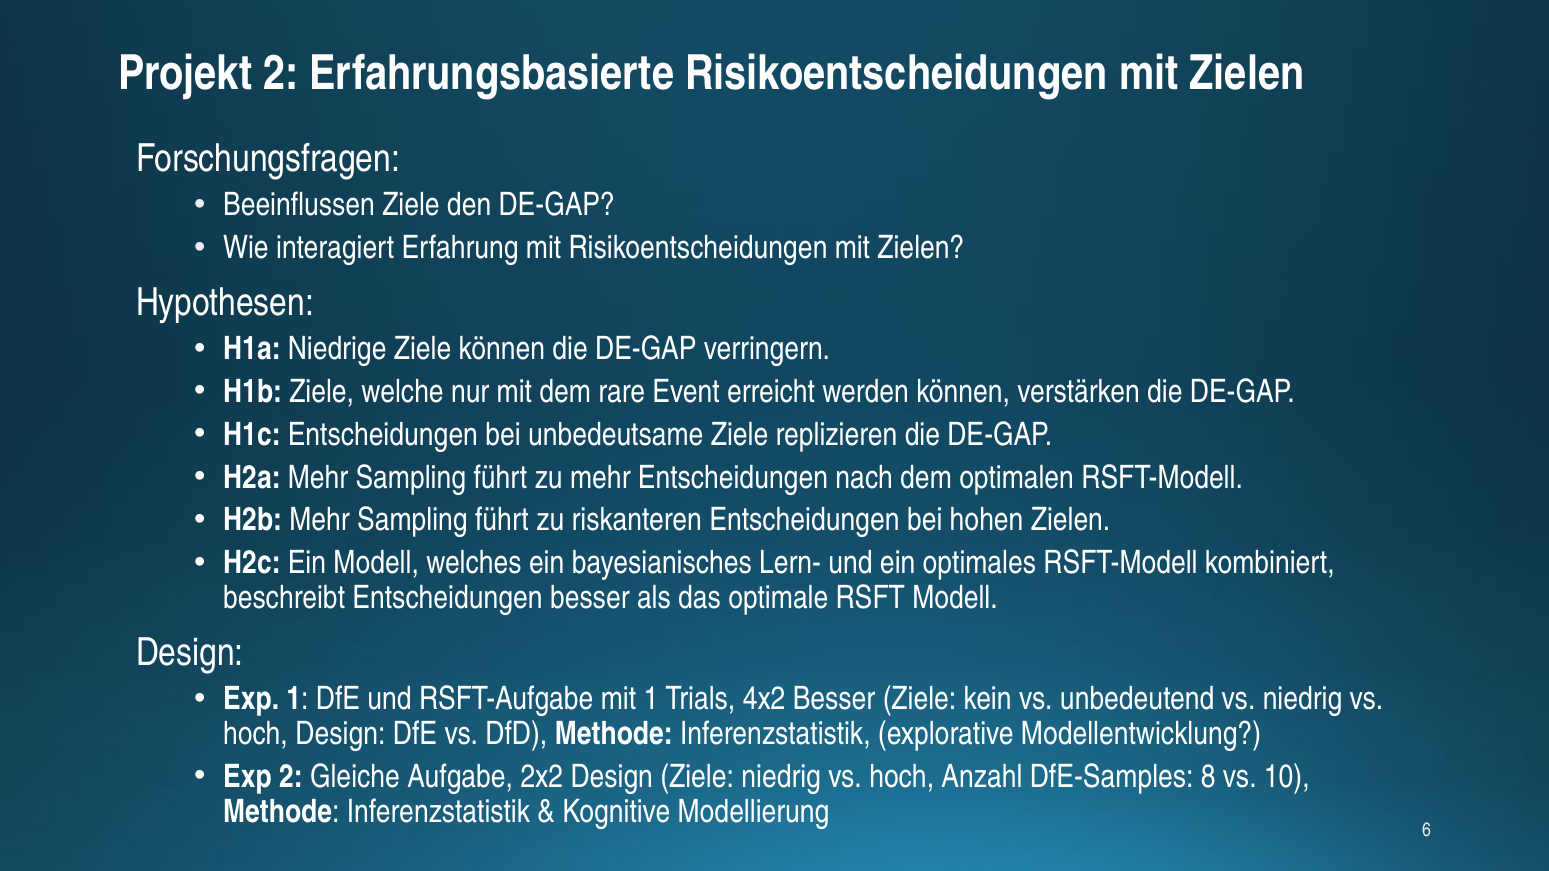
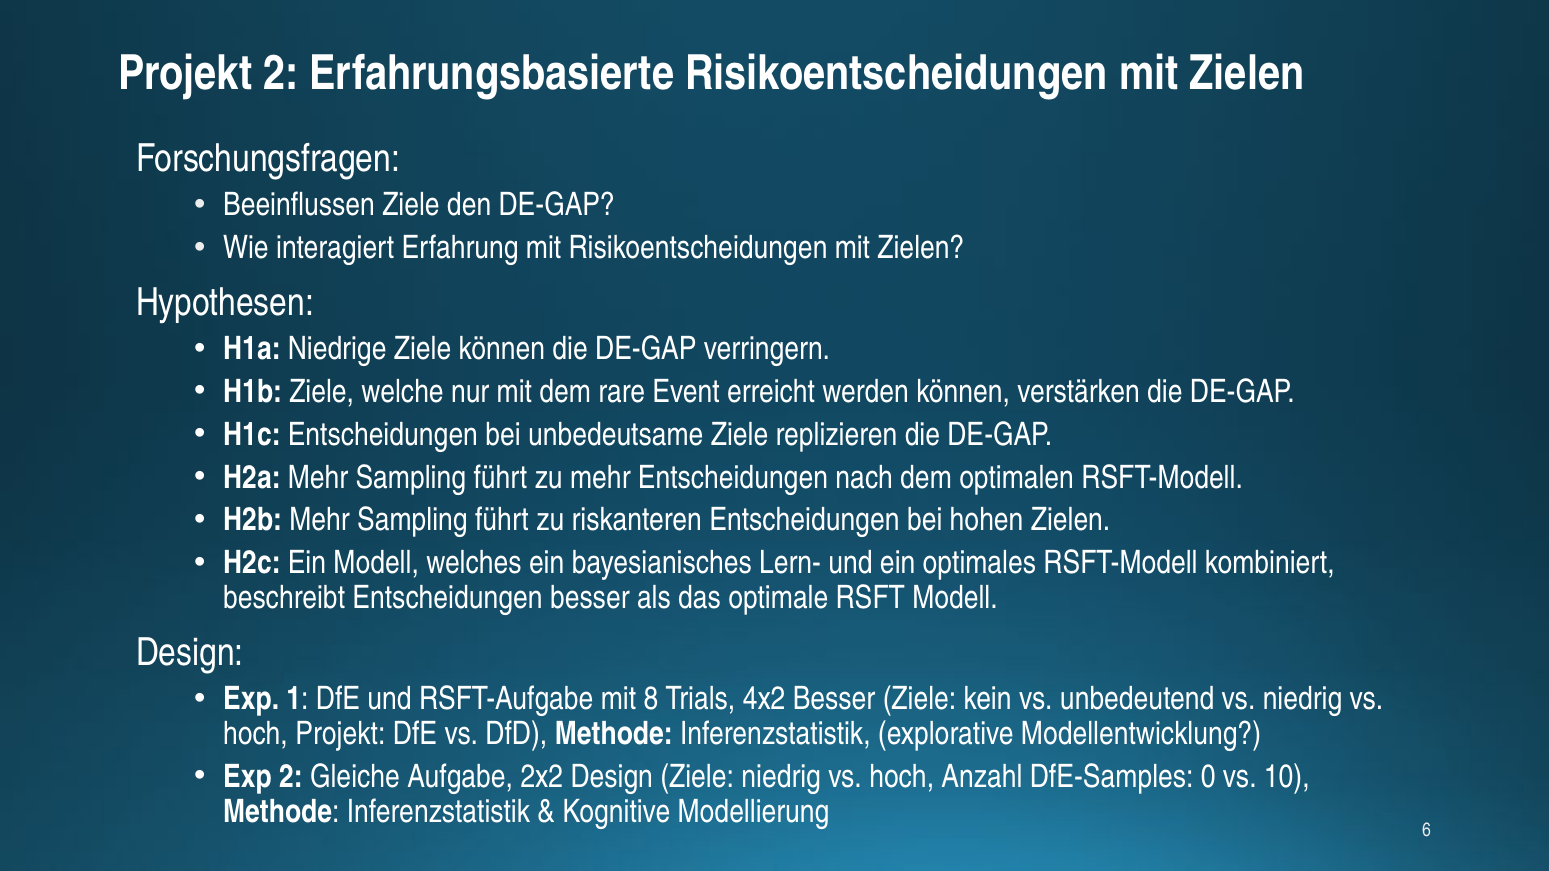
mit 1: 1 -> 8
hoch Design: Design -> Projekt
8: 8 -> 0
